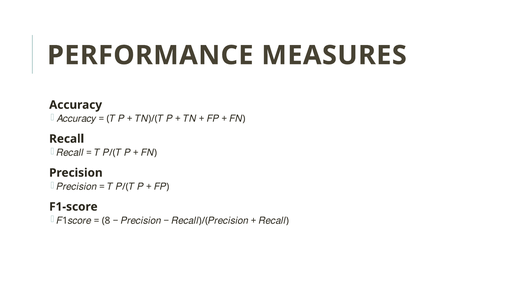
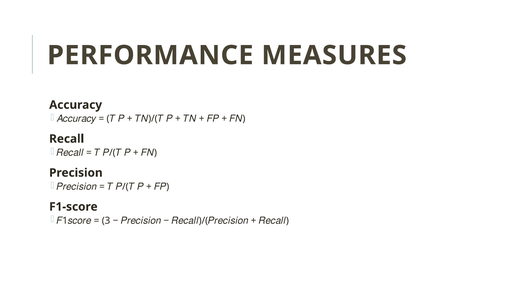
8: 8 -> 3
